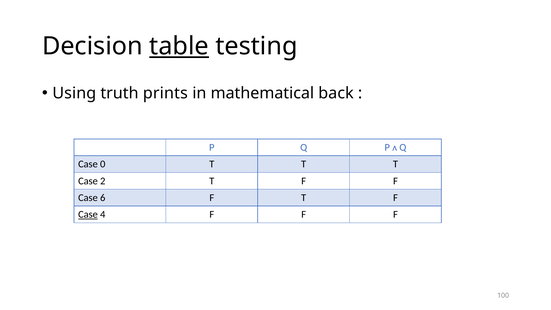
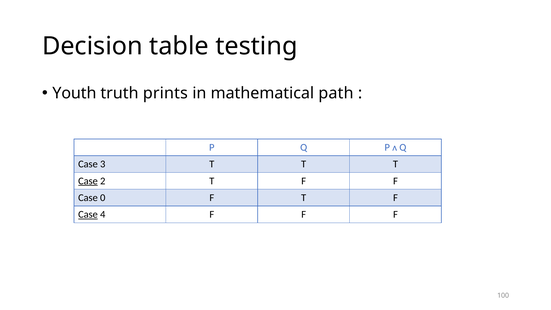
table underline: present -> none
Using: Using -> Youth
back: back -> path
0: 0 -> 3
Case at (88, 181) underline: none -> present
6: 6 -> 0
